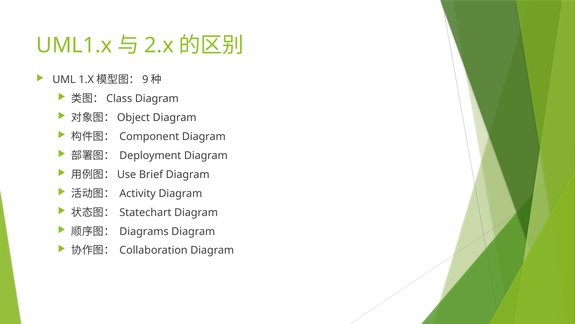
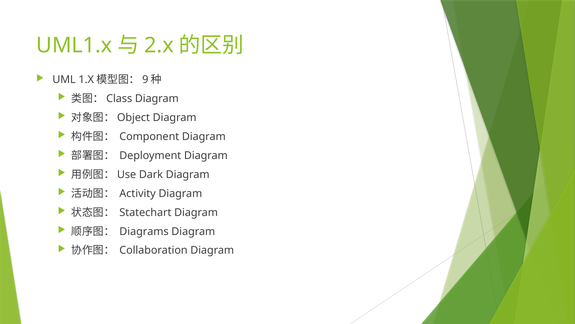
Brief: Brief -> Dark
